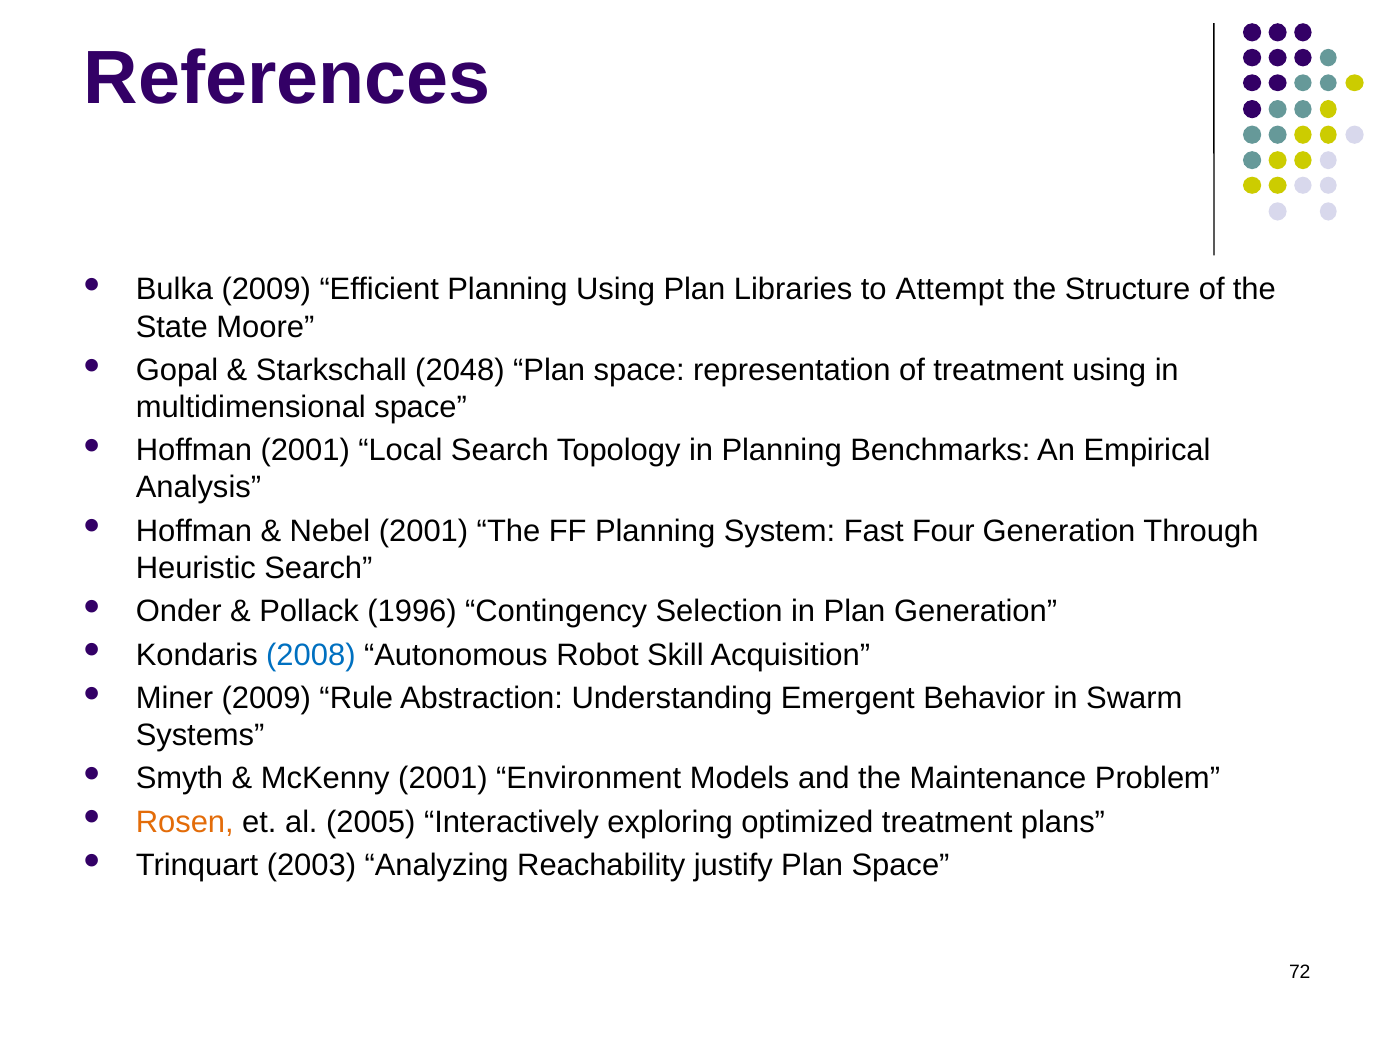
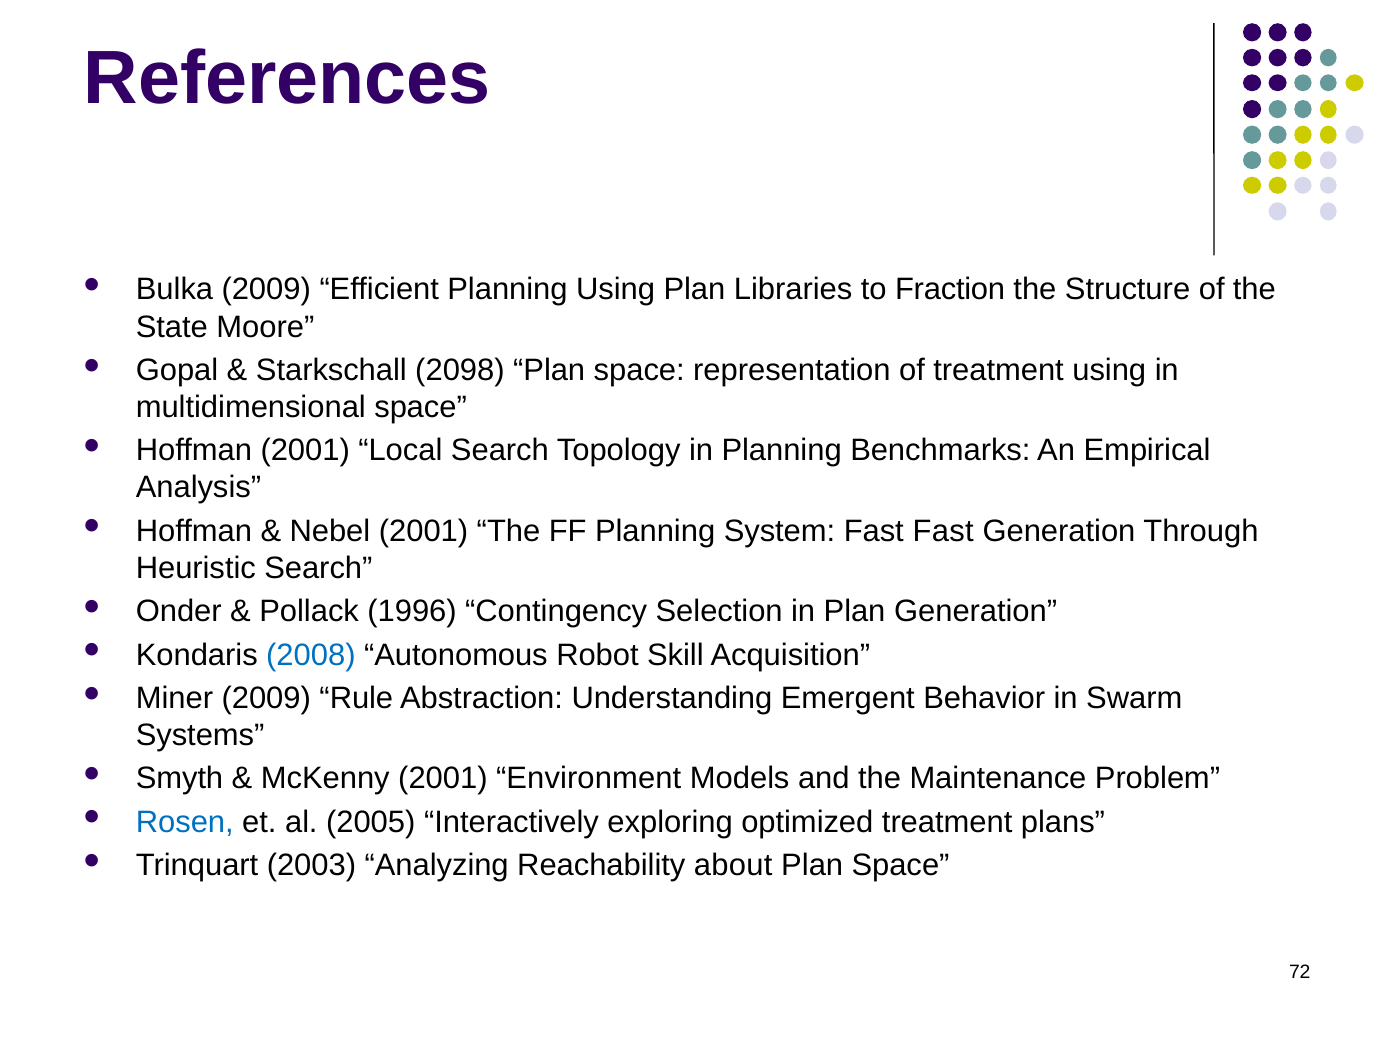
Attempt: Attempt -> Fraction
2048: 2048 -> 2098
Fast Four: Four -> Fast
Rosen colour: orange -> blue
justify: justify -> about
